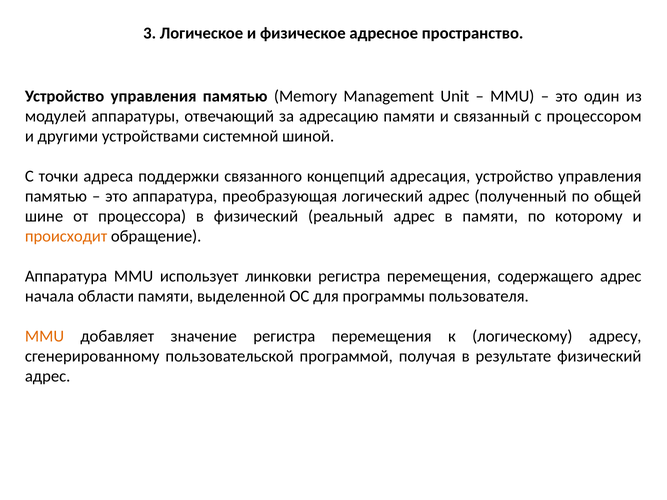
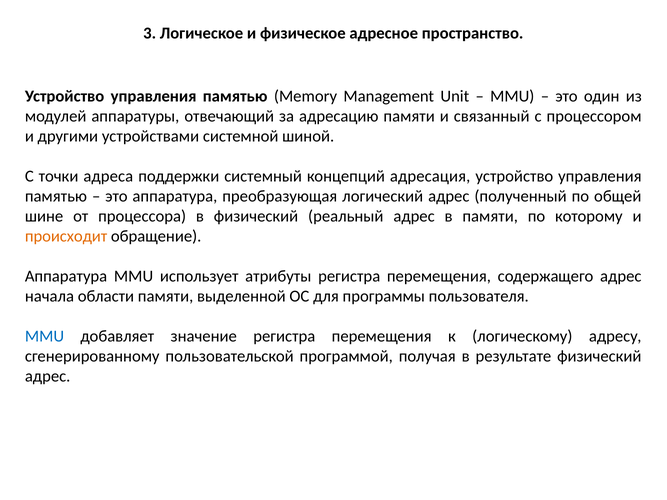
связанного: связанного -> системный
линковки: линковки -> атрибуты
MMU at (45, 337) colour: orange -> blue
